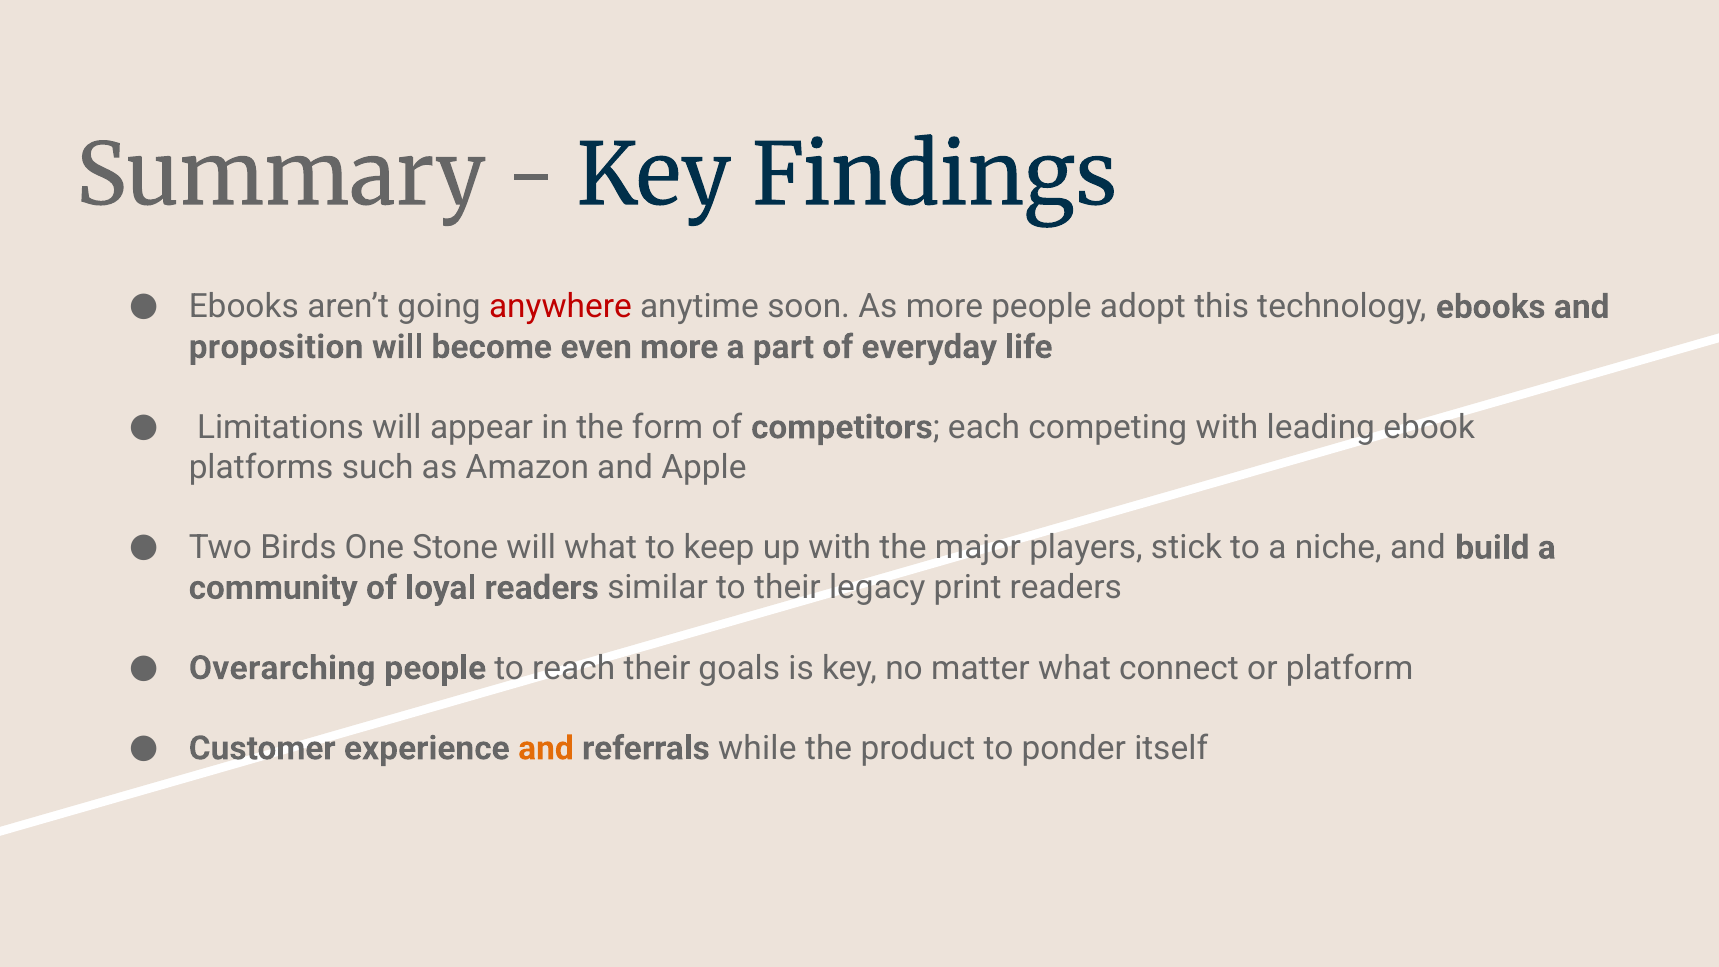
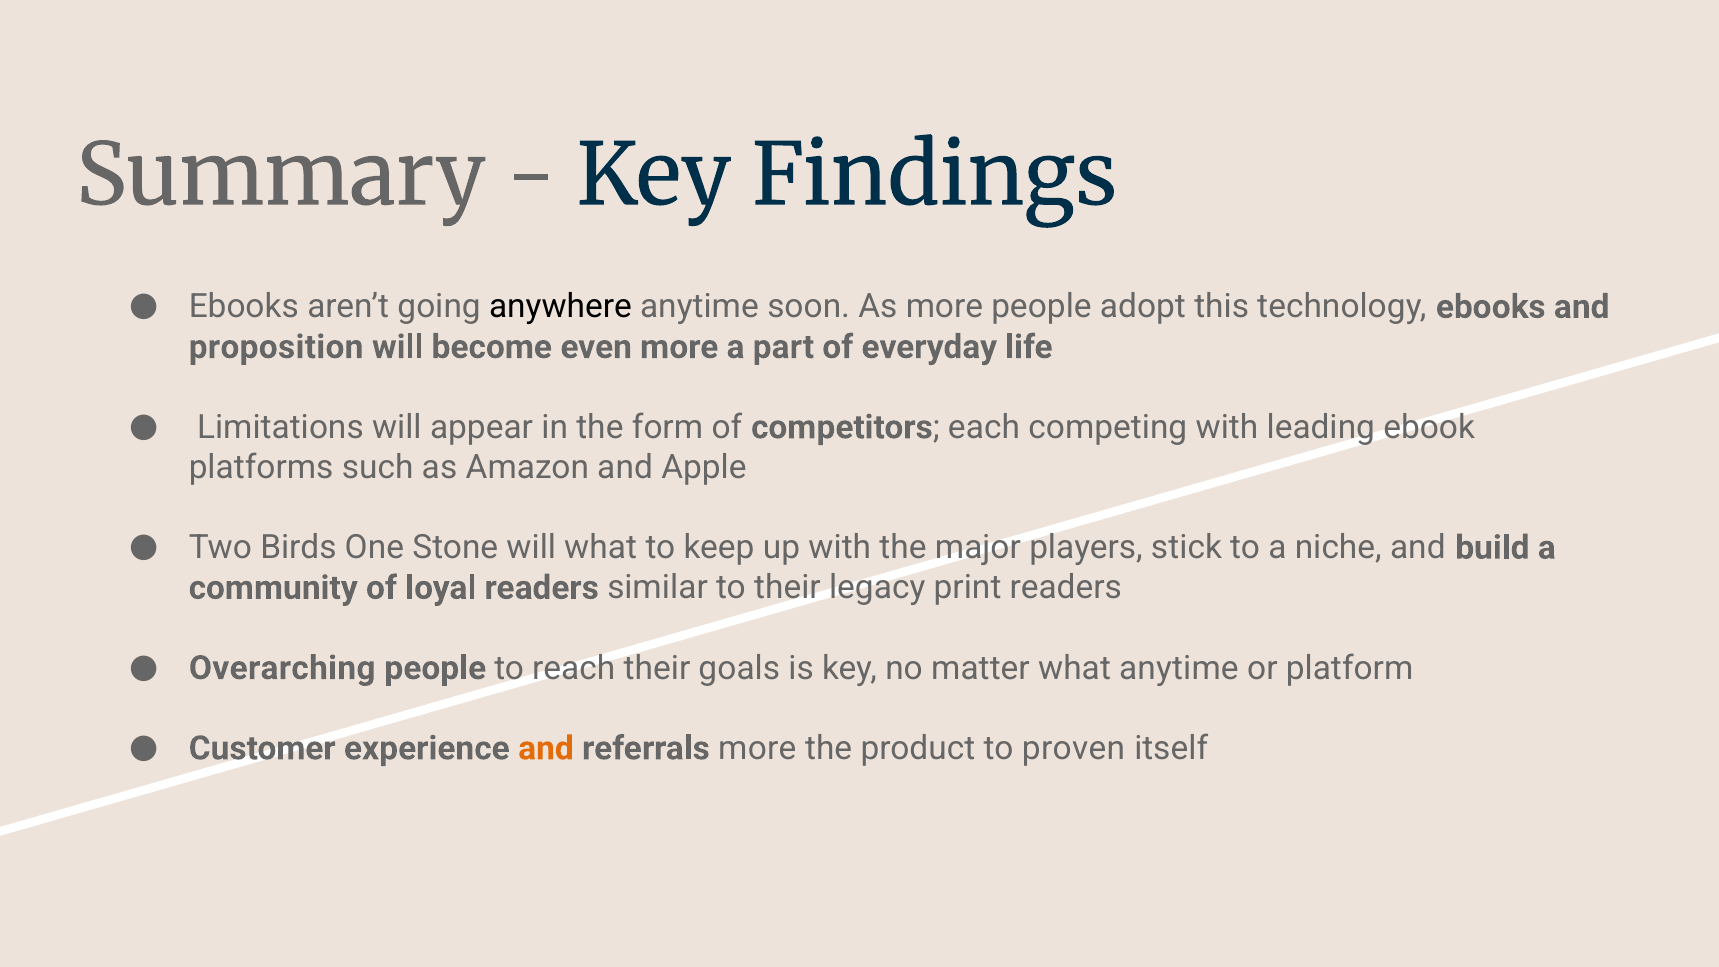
anywhere colour: red -> black
what connect: connect -> anytime
referrals while: while -> more
ponder: ponder -> proven
